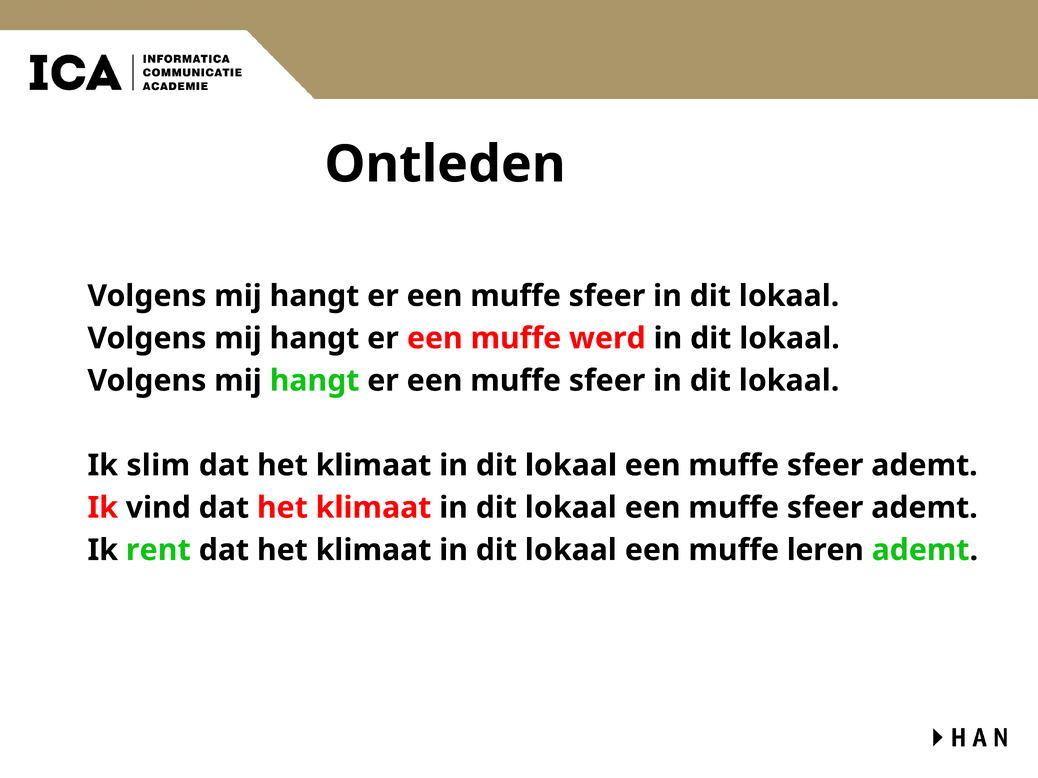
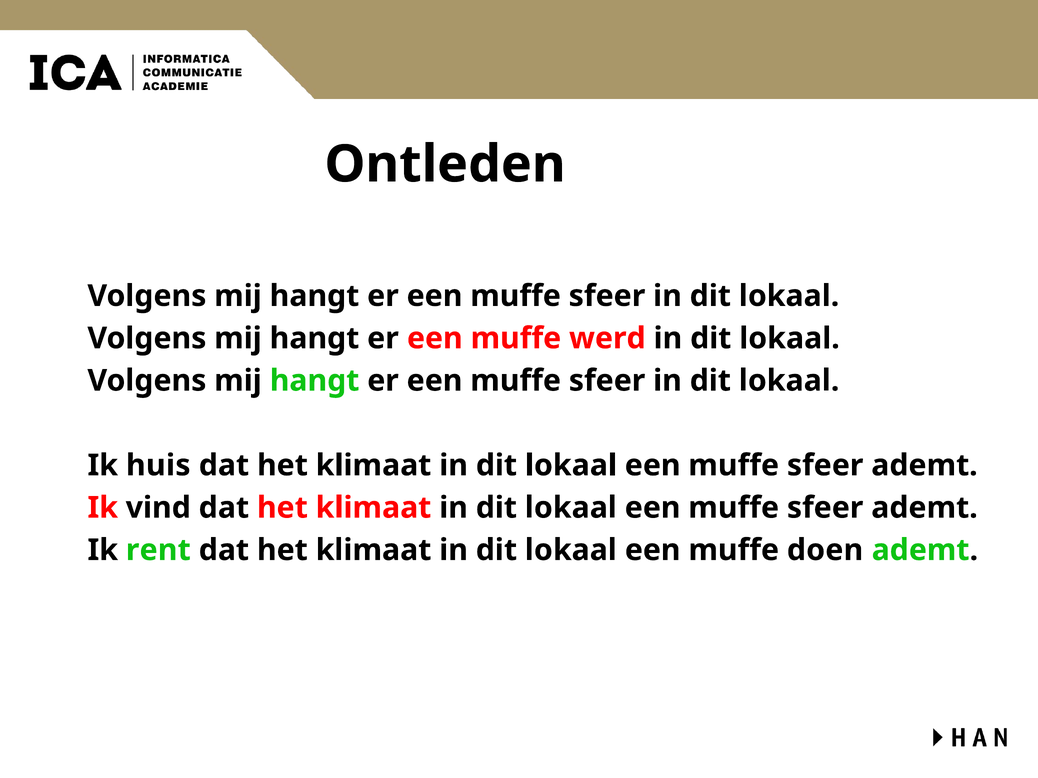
slim: slim -> huis
leren: leren -> doen
